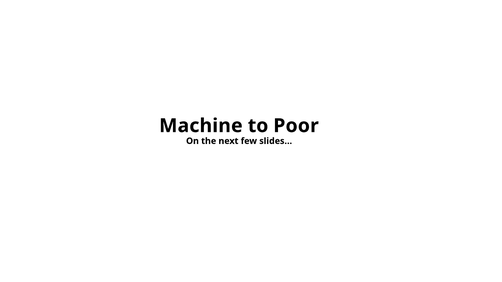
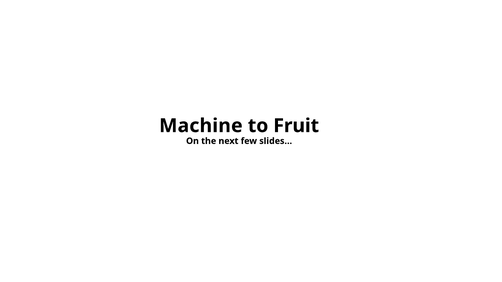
Poor: Poor -> Fruit
